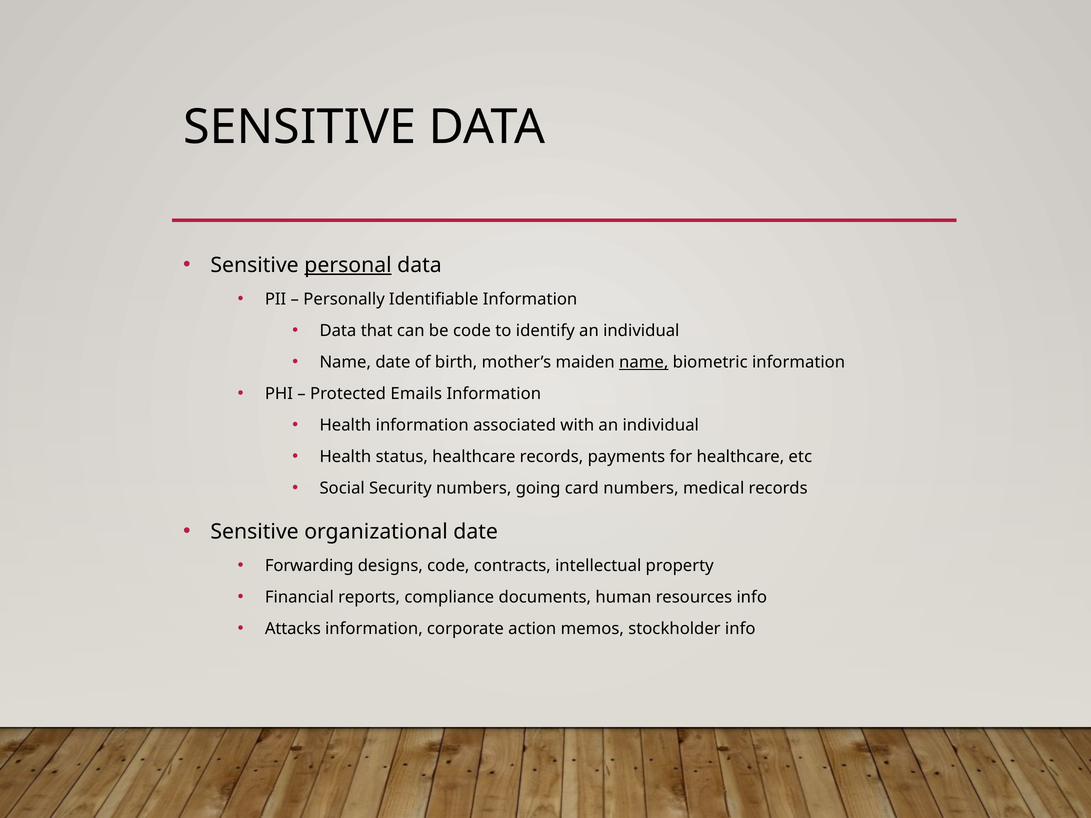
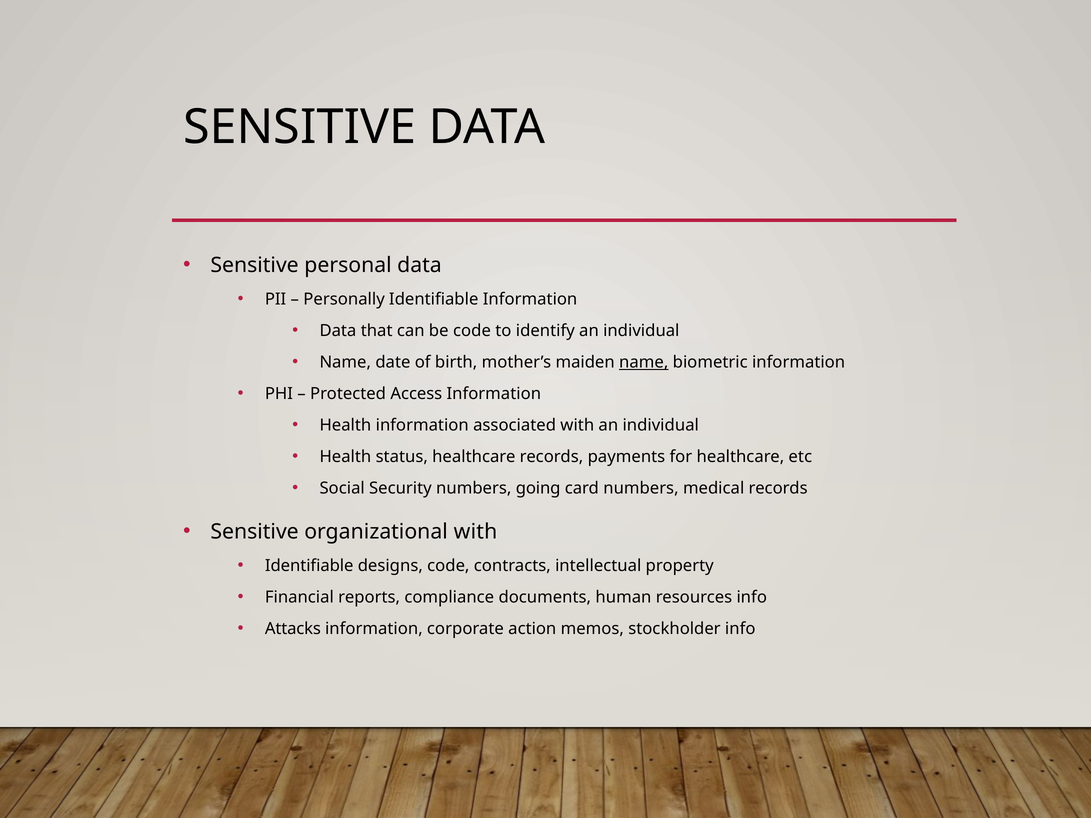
personal underline: present -> none
Emails: Emails -> Access
organizational date: date -> with
Forwarding at (309, 566): Forwarding -> Identifiable
